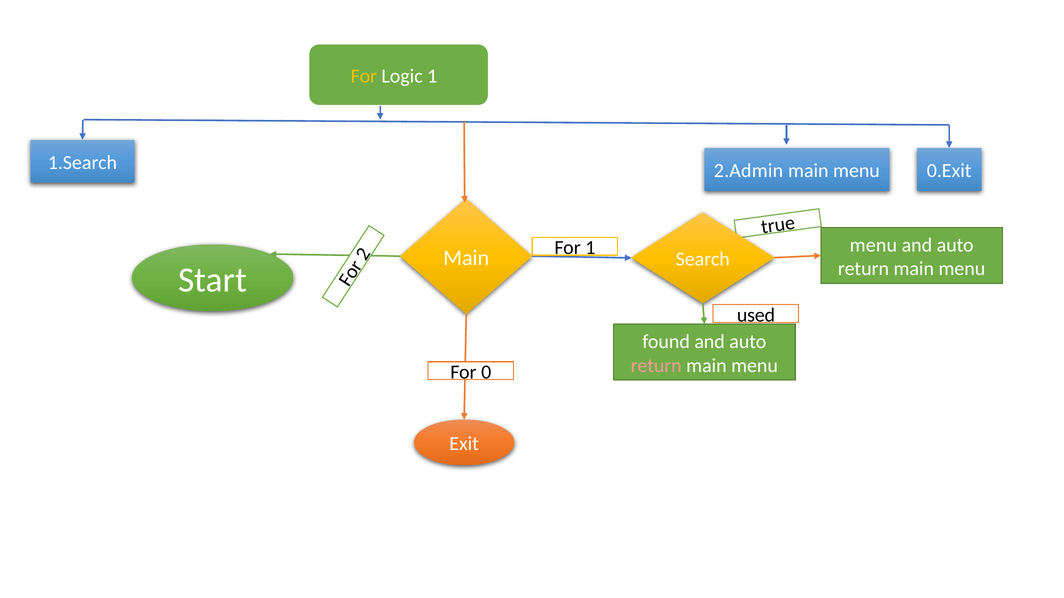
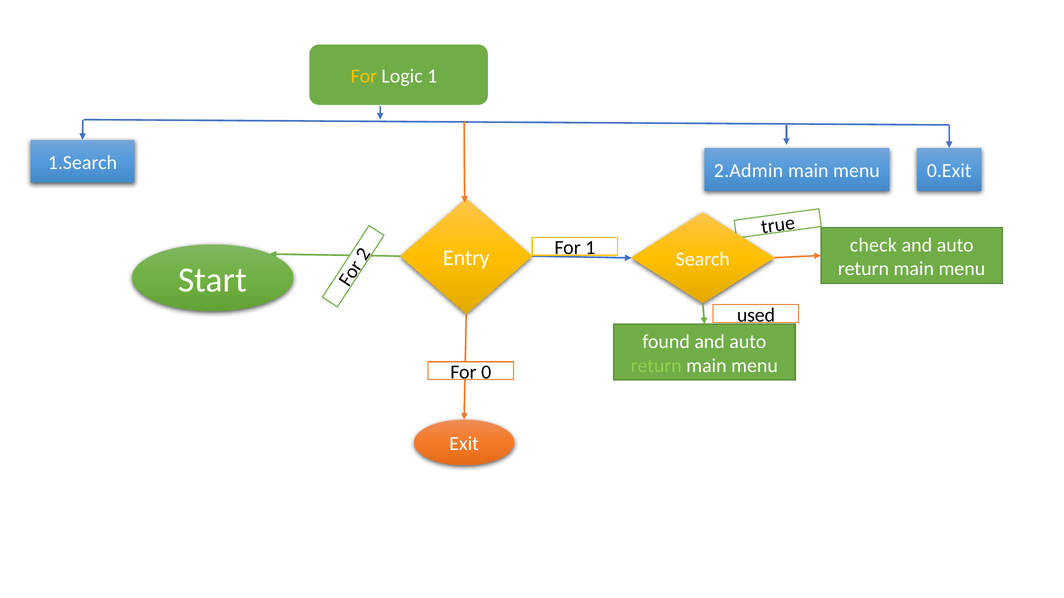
menu at (873, 245): menu -> check
Main at (466, 258): Main -> Entry
return at (656, 366) colour: pink -> light green
